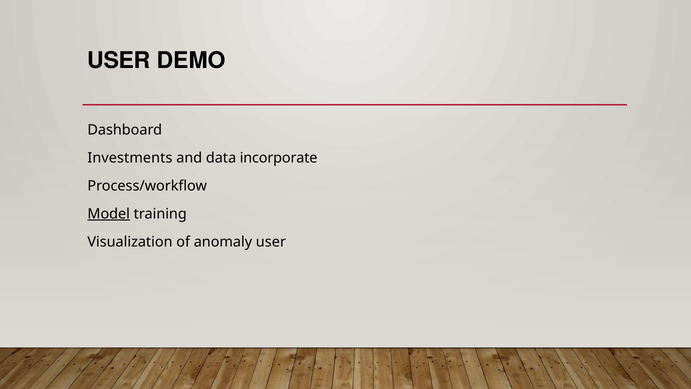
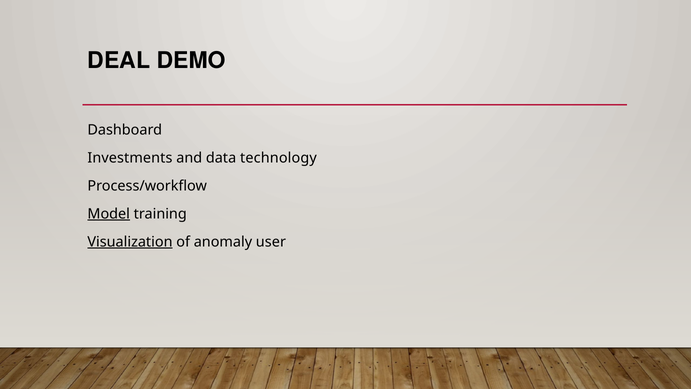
USER at (119, 61): USER -> DEAL
incorporate: incorporate -> technology
Visualization underline: none -> present
